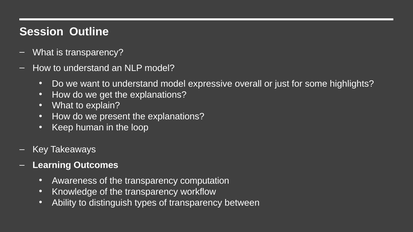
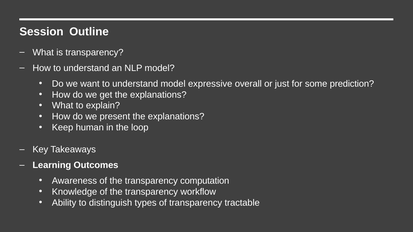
highlights: highlights -> prediction
between: between -> tractable
